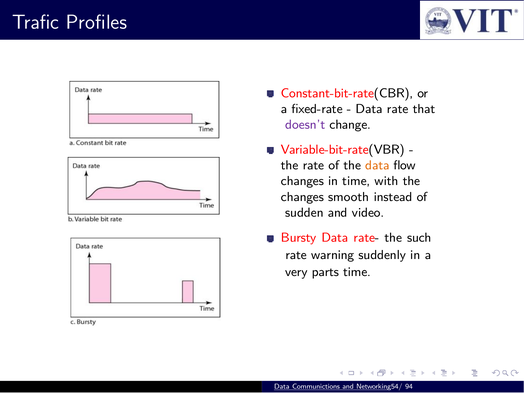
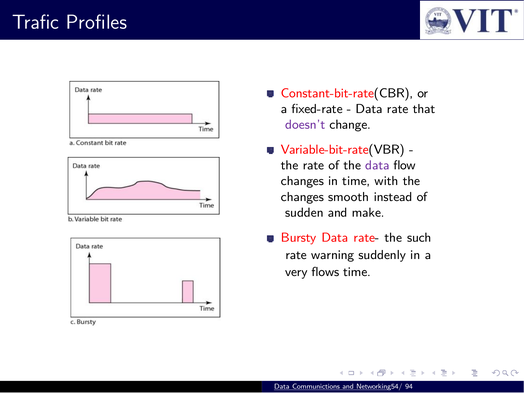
data at (377, 165) colour: orange -> purple
video: video -> make
parts: parts -> flows
